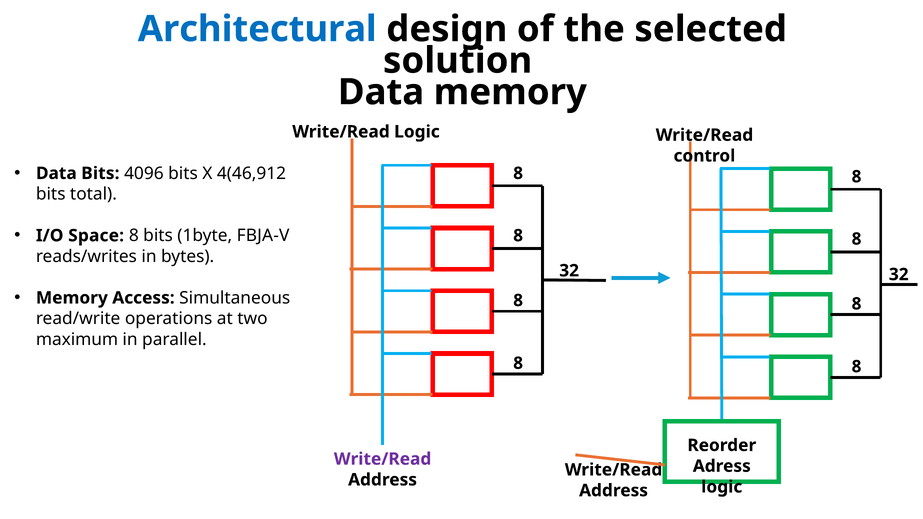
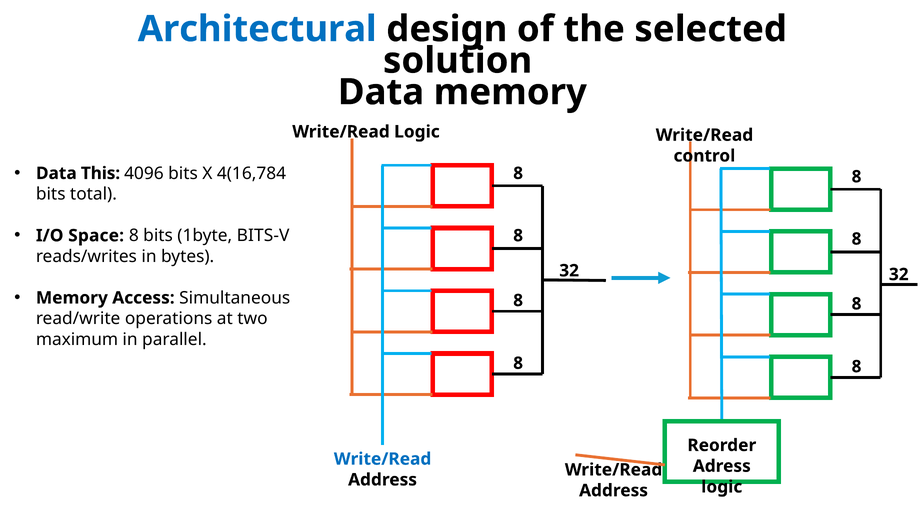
Data Bits: Bits -> This
4(46,912: 4(46,912 -> 4(16,784
FBJA-V: FBJA-V -> BITS-V
Write/Read at (383, 459) colour: purple -> blue
